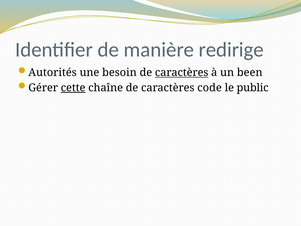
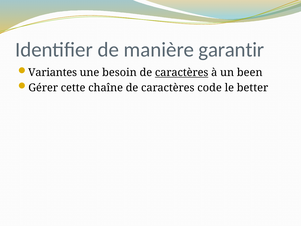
redirige: redirige -> garantir
Autorités: Autorités -> Variantes
cette underline: present -> none
public: public -> better
